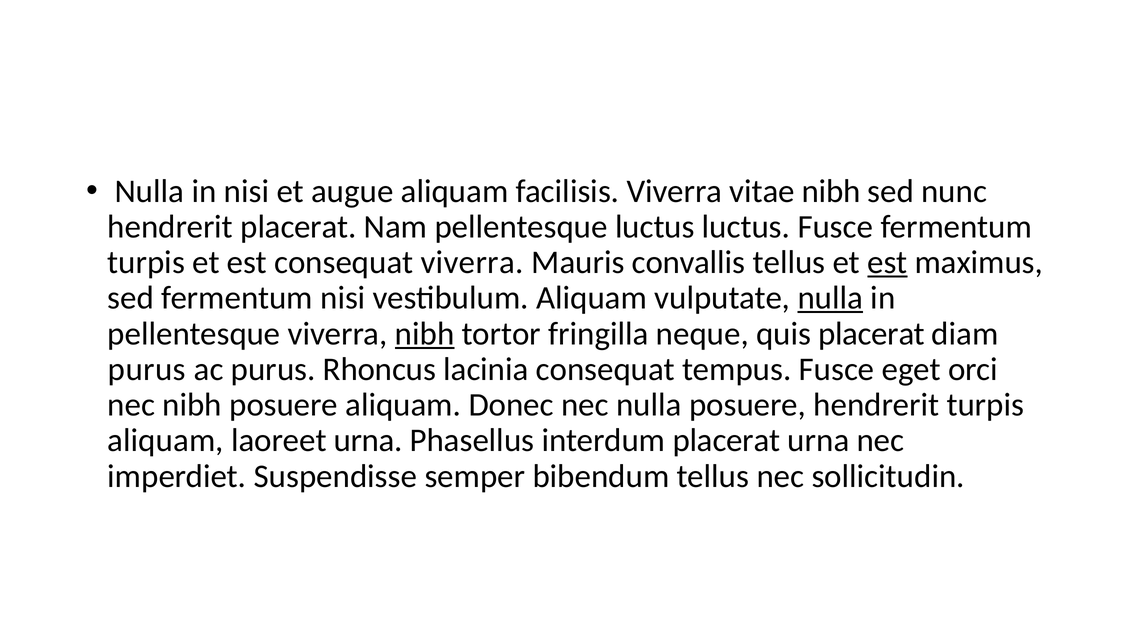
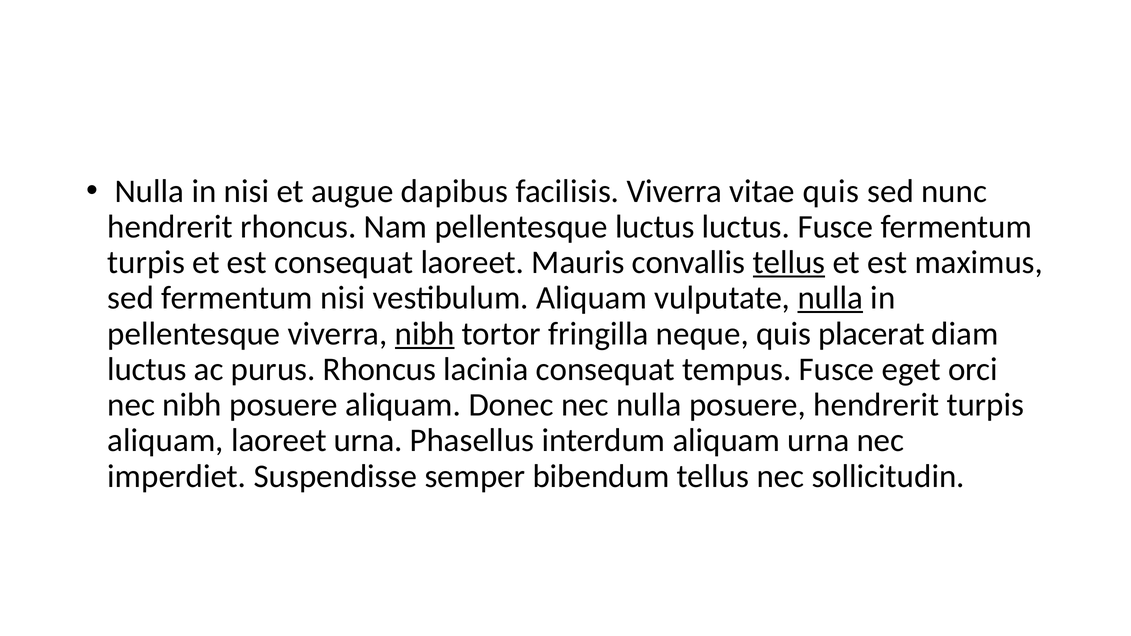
augue aliquam: aliquam -> dapibus
vitae nibh: nibh -> quis
hendrerit placerat: placerat -> rhoncus
consequat viverra: viverra -> laoreet
tellus at (789, 262) underline: none -> present
est at (887, 262) underline: present -> none
purus at (147, 369): purus -> luctus
interdum placerat: placerat -> aliquam
